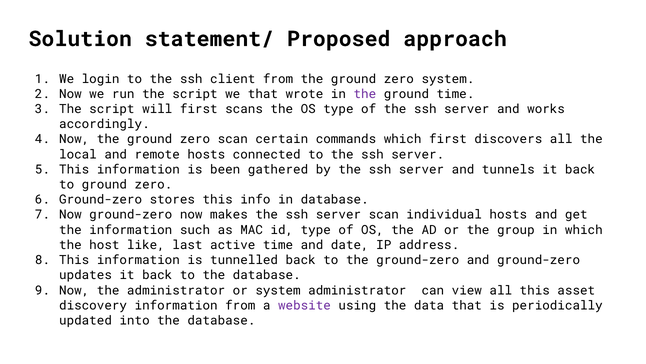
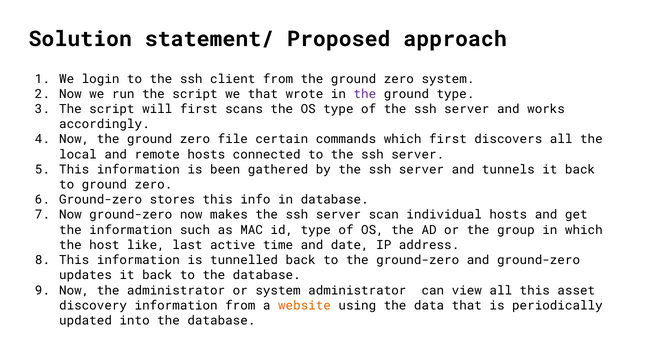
ground time: time -> type
zero scan: scan -> file
website colour: purple -> orange
